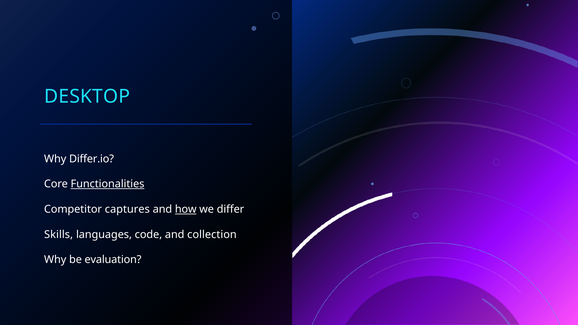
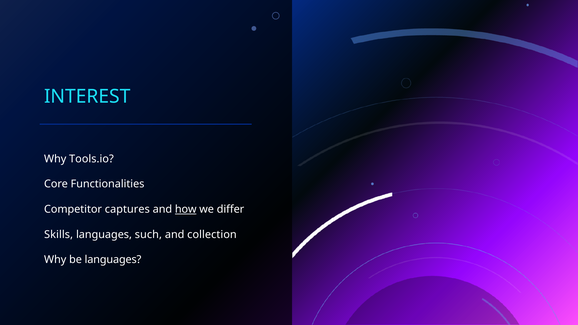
DESKTOP: DESKTOP -> INTEREST
Differ.io: Differ.io -> Tools.io
Functionalities underline: present -> none
code: code -> such
be evaluation: evaluation -> languages
